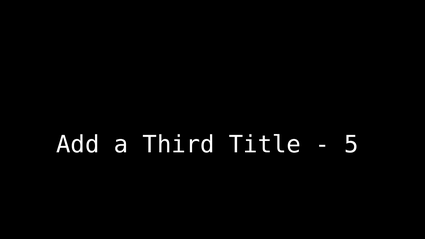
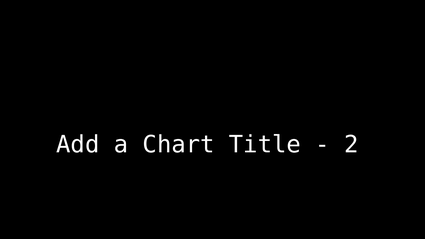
Third: Third -> Chart
5: 5 -> 2
